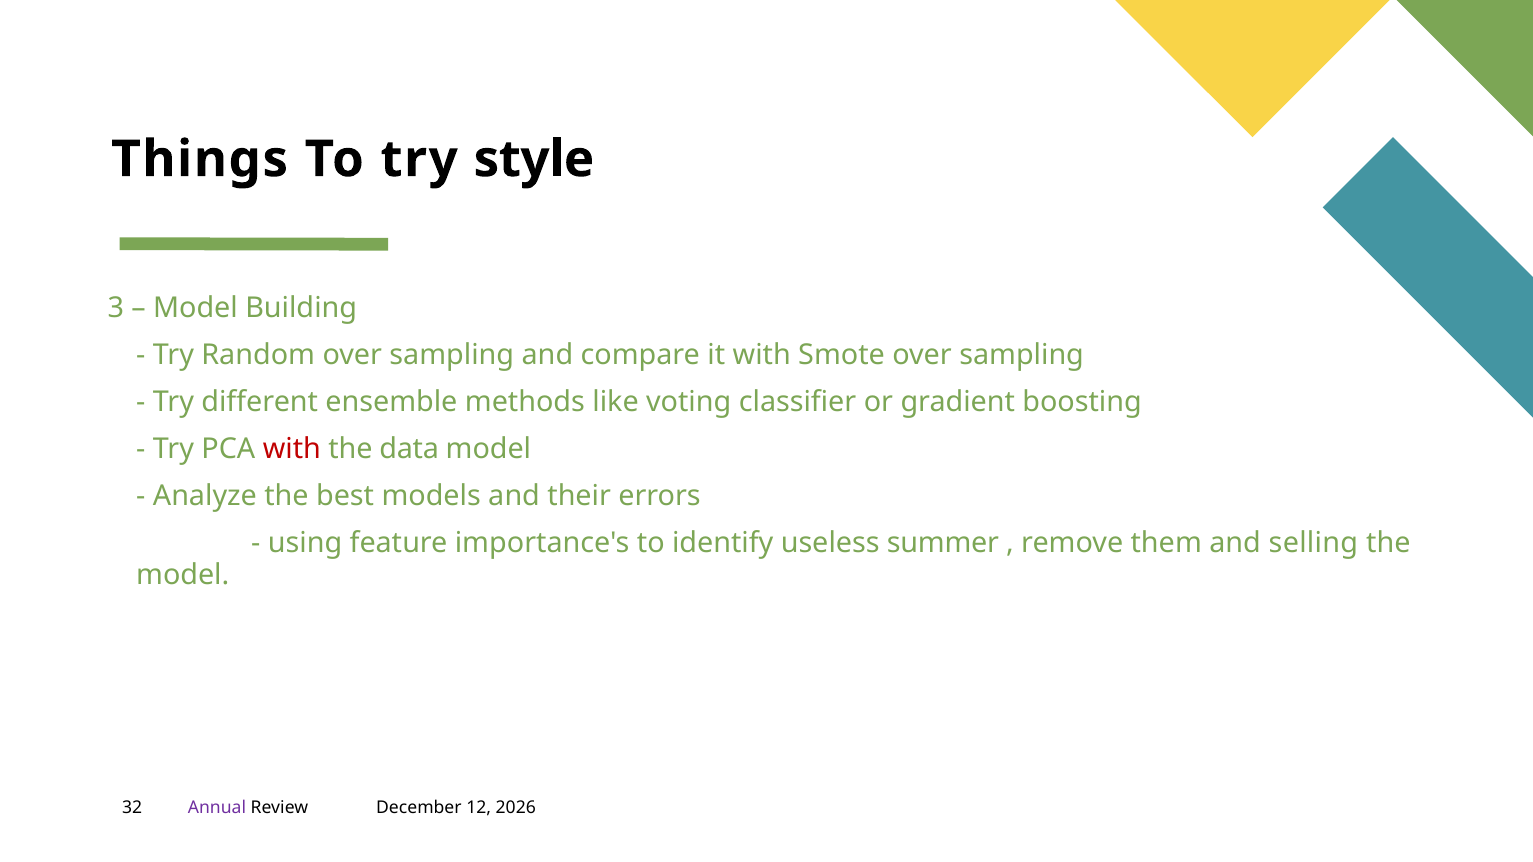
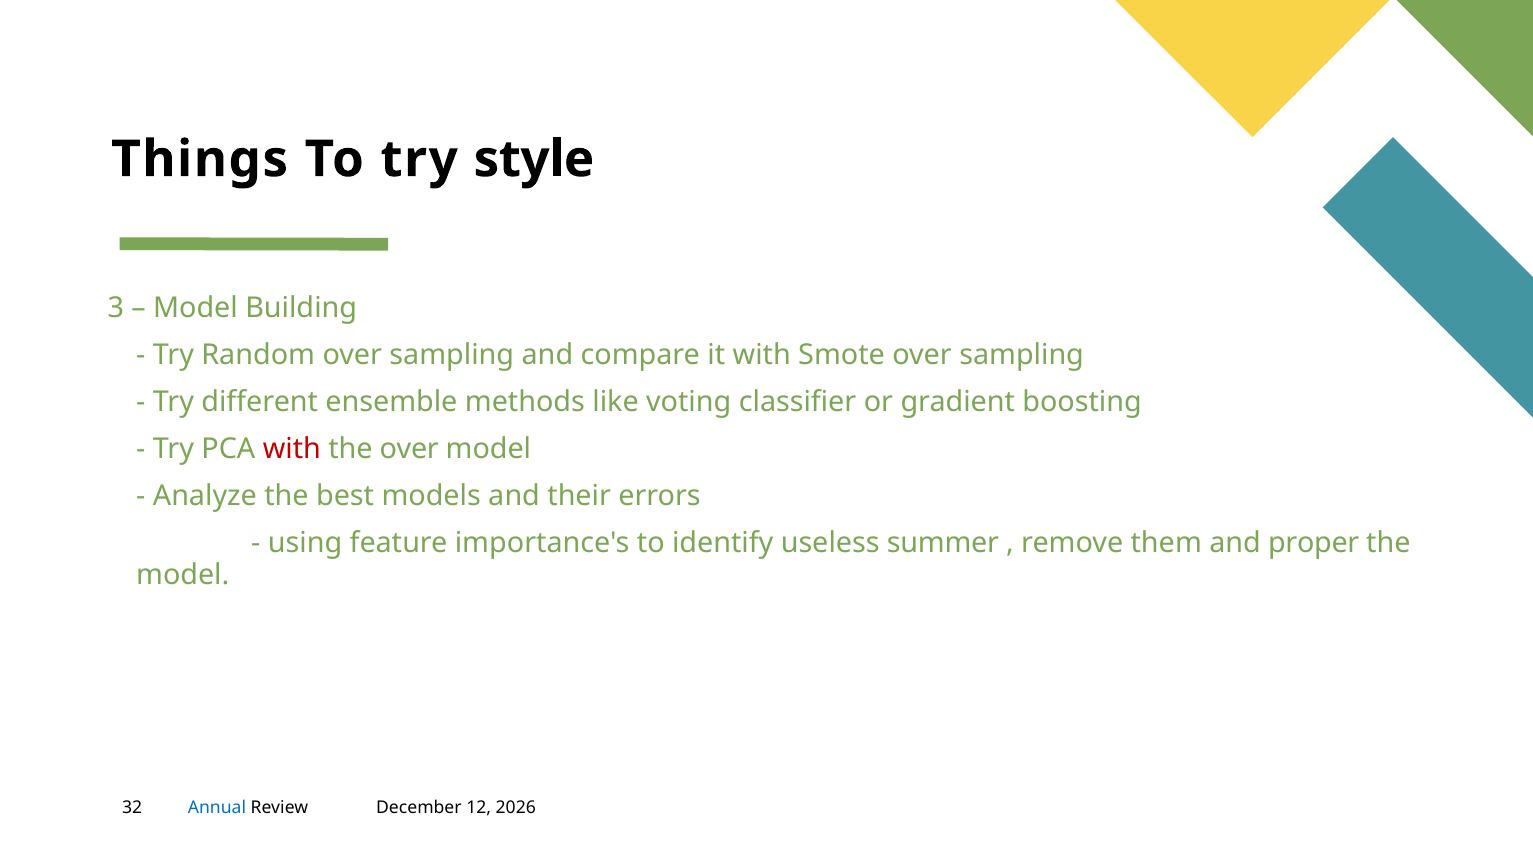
the data: data -> over
selling: selling -> proper
Annual colour: purple -> blue
